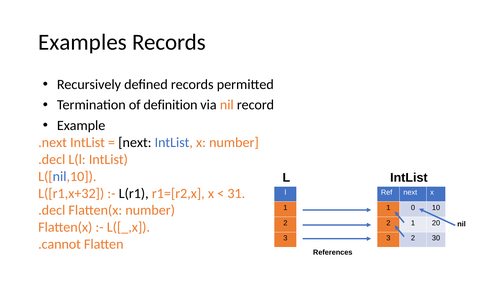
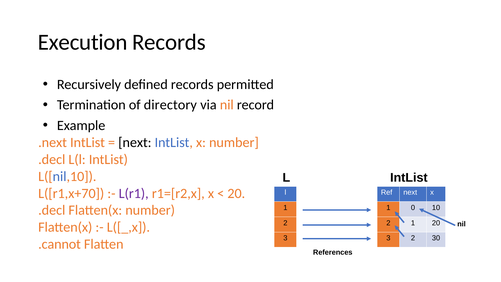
Examples: Examples -> Execution
definition: definition -> directory
L([r1,x+32: L([r1,x+32 -> L([r1,x+70
L(r1 colour: black -> purple
31 at (236, 193): 31 -> 20
